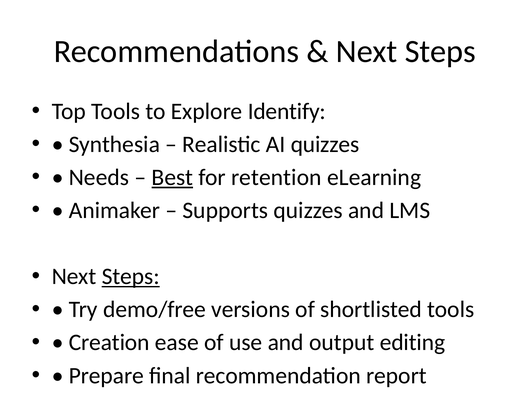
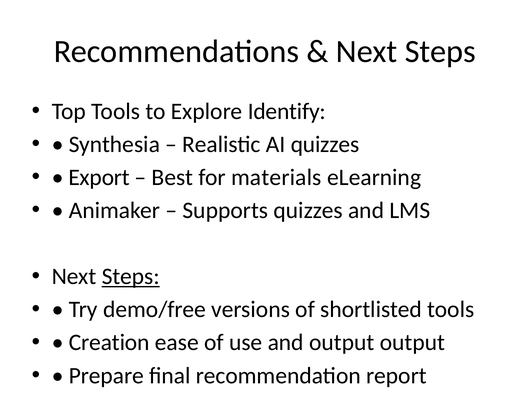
Needs: Needs -> Export
Best underline: present -> none
retention: retention -> materials
output editing: editing -> output
